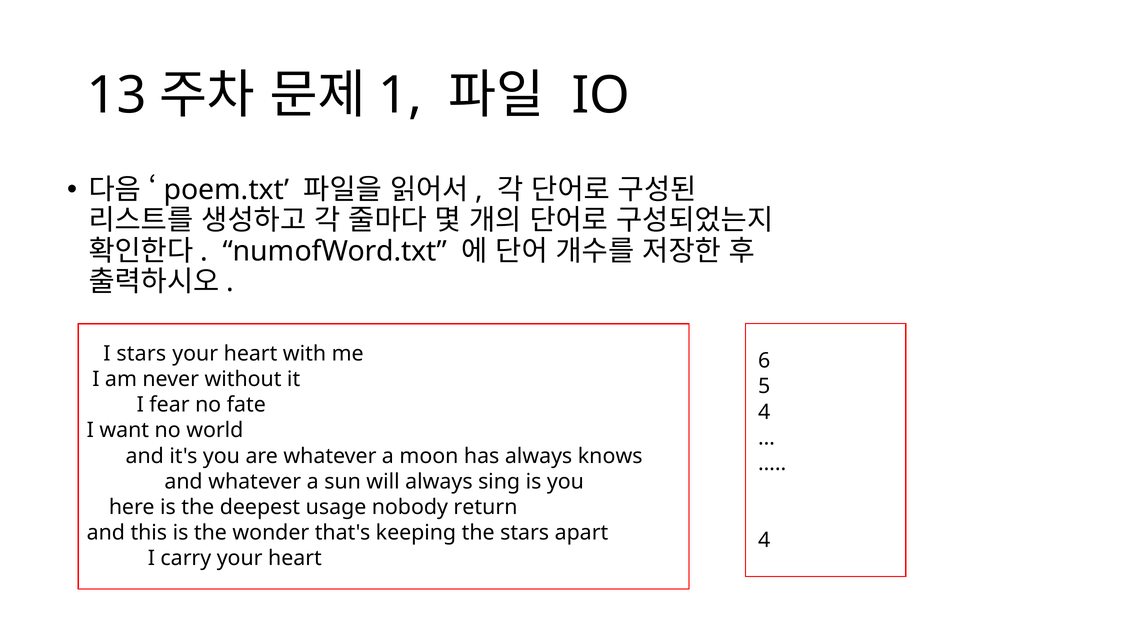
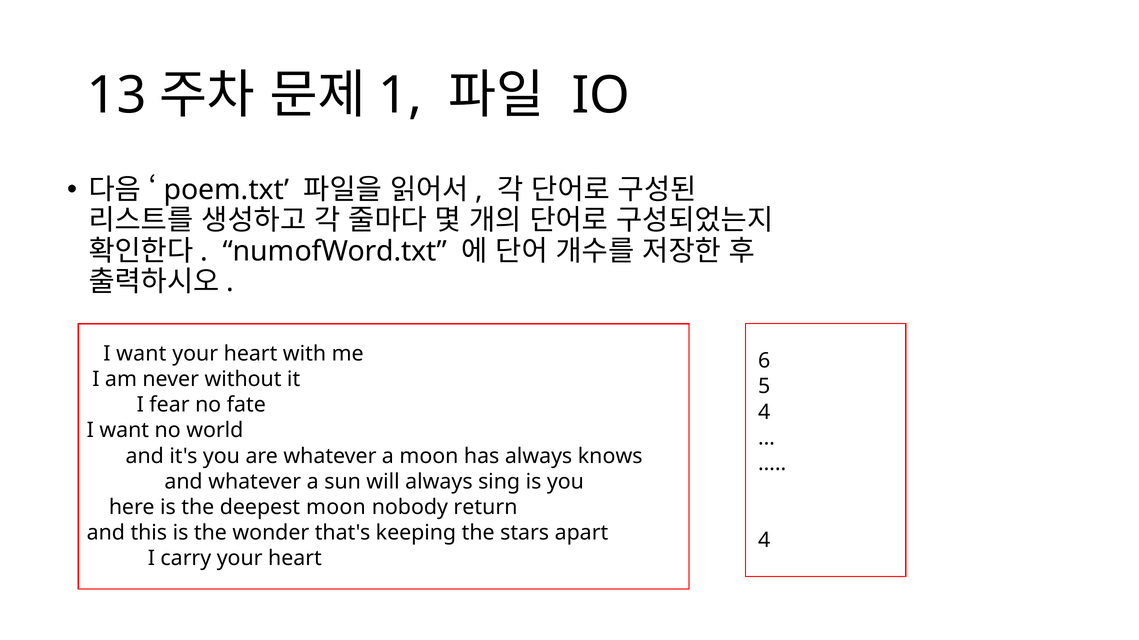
stars at (141, 354): stars -> want
deepest usage: usage -> moon
